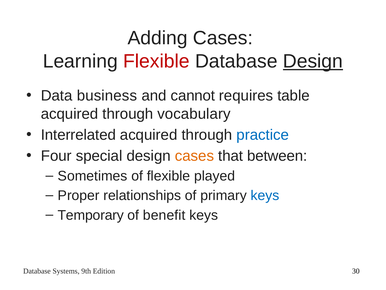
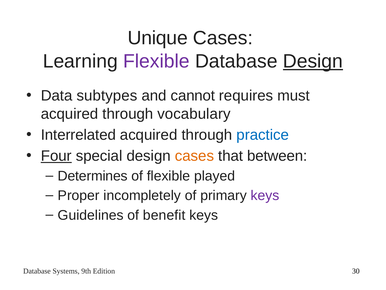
Adding: Adding -> Unique
Flexible at (156, 61) colour: red -> purple
business: business -> subtypes
table: table -> must
Four underline: none -> present
Sometimes: Sometimes -> Determines
relationships: relationships -> incompletely
keys at (265, 195) colour: blue -> purple
Temporary: Temporary -> Guidelines
